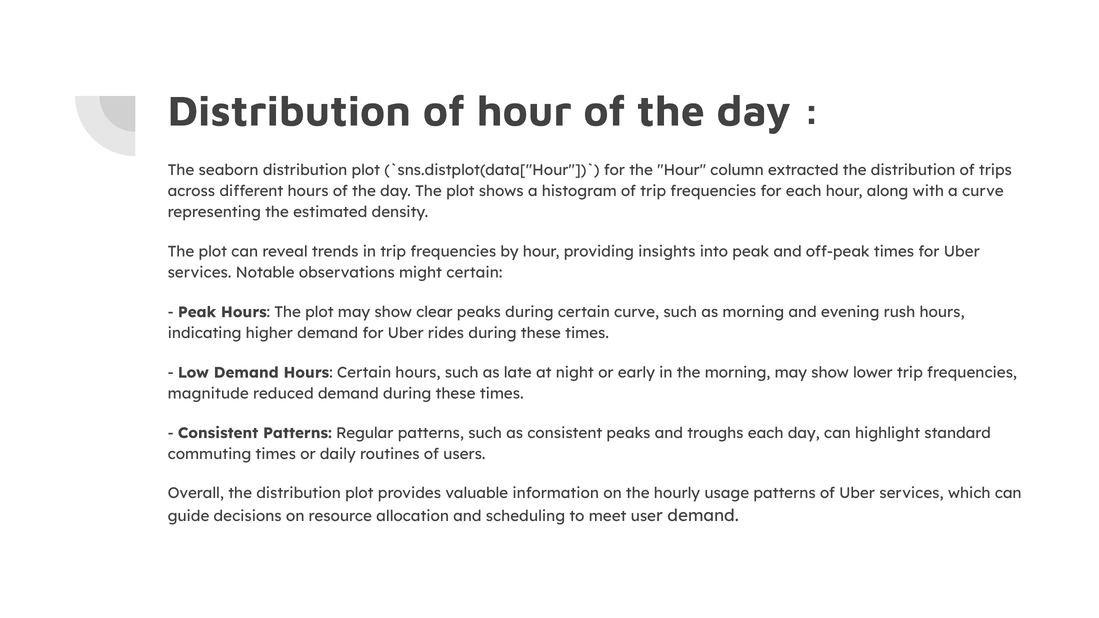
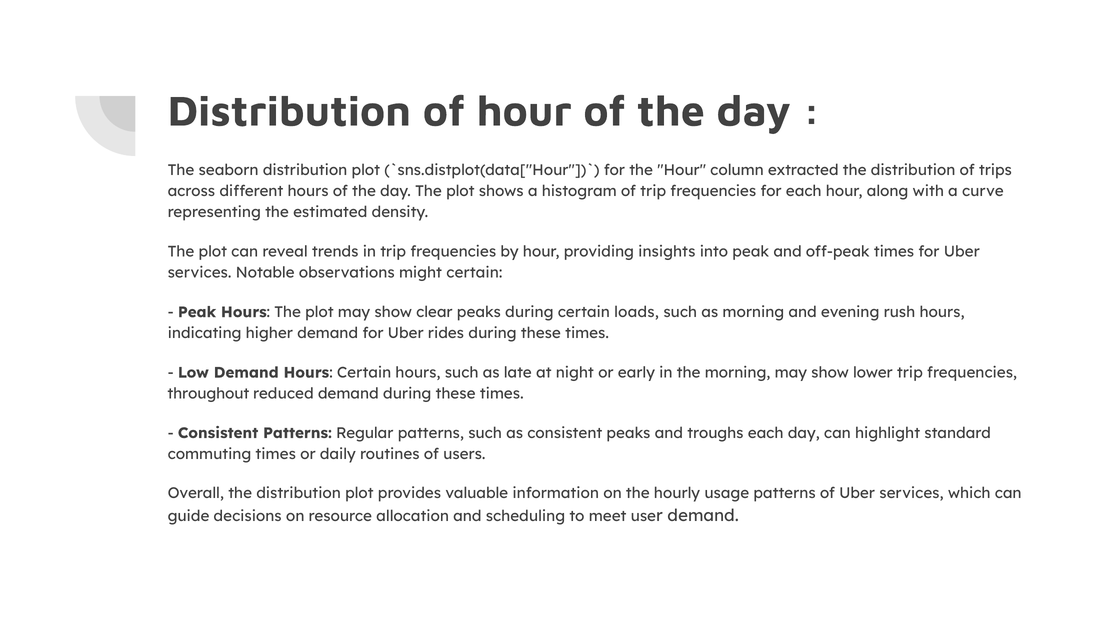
certain curve: curve -> loads
magnitude: magnitude -> throughout
